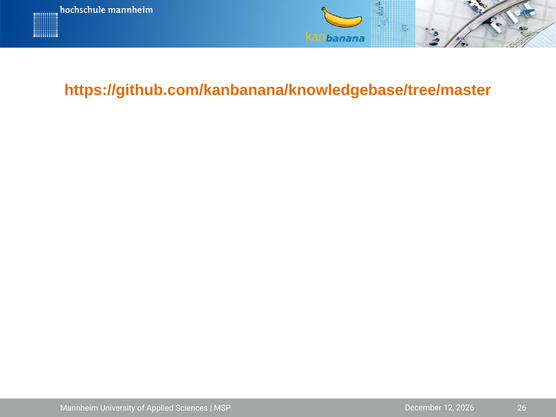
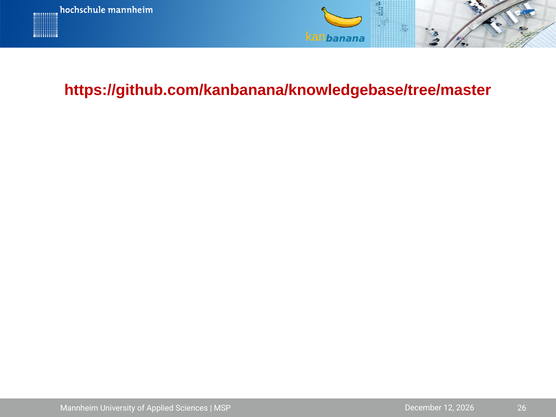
https://github.com/kanbanana/knowledgebase/tree/master colour: orange -> red
